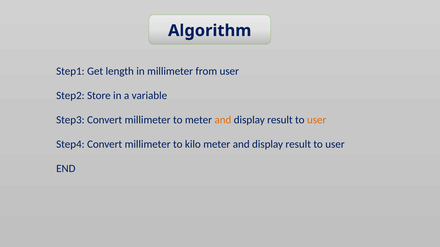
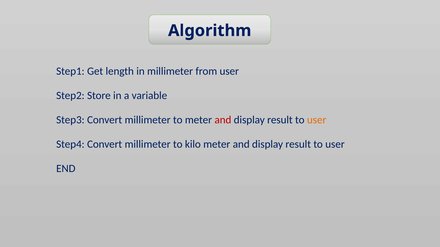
and at (223, 120) colour: orange -> red
